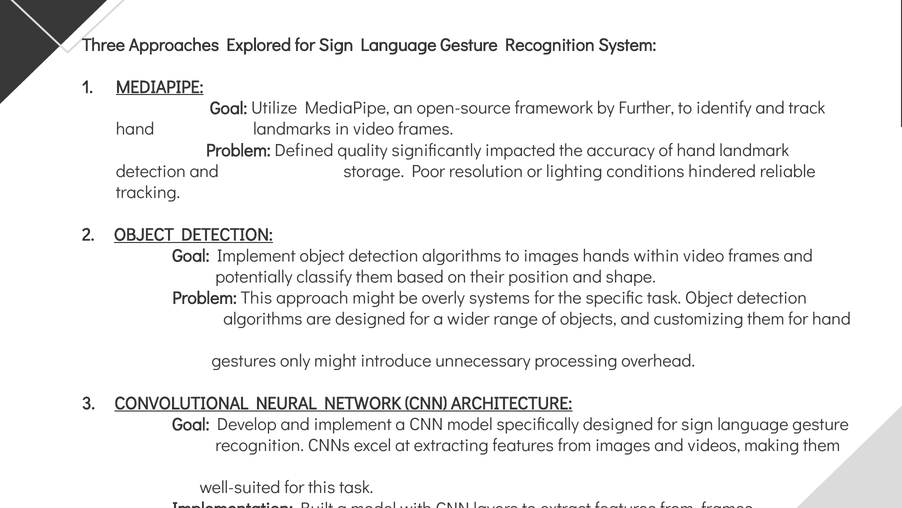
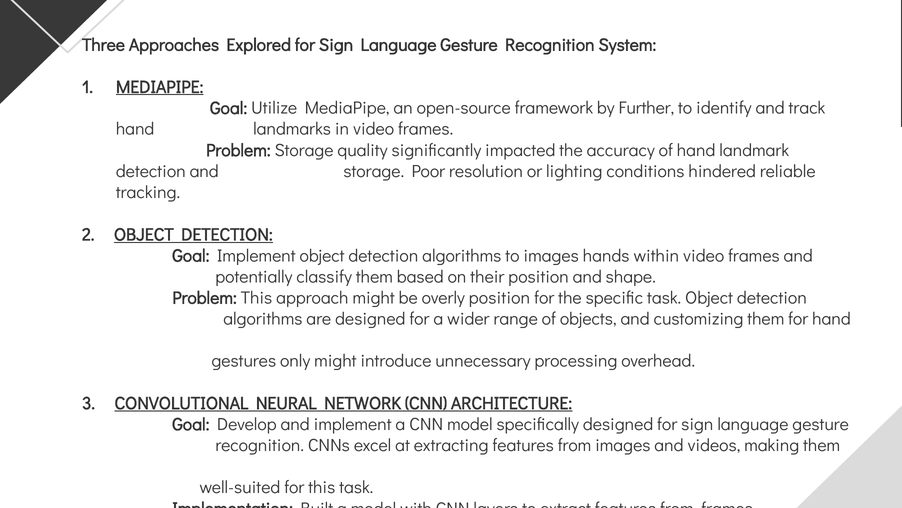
Problem Defined: Defined -> Storage
overly systems: systems -> position
